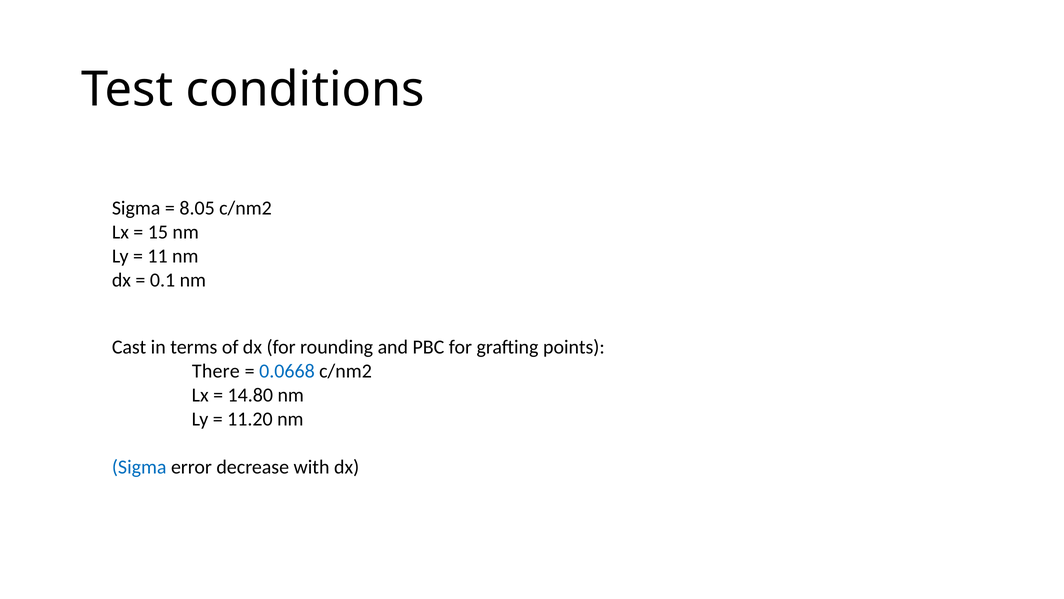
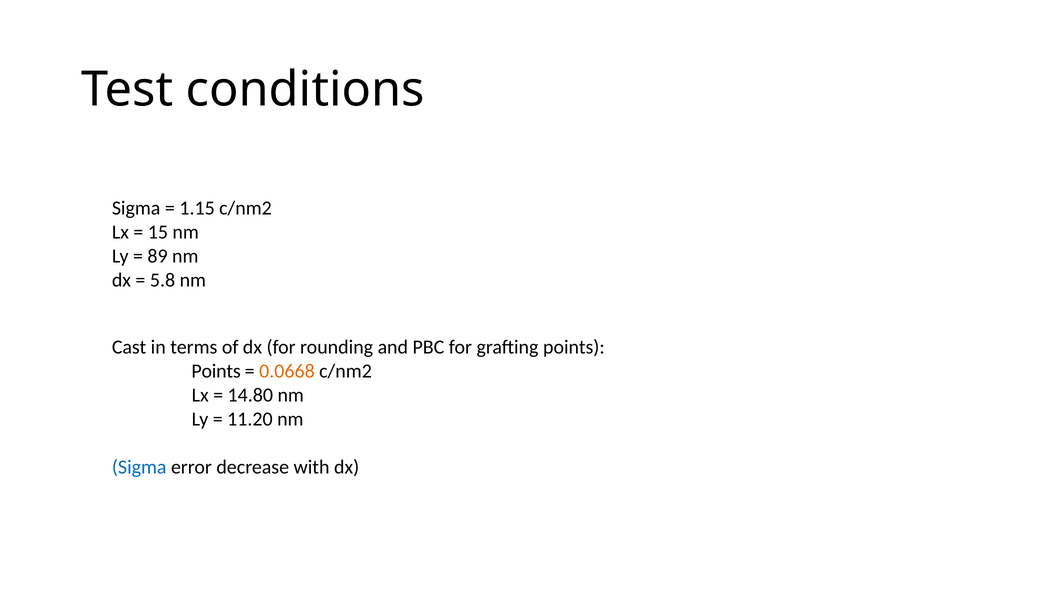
8.05: 8.05 -> 1.15
11: 11 -> 89
0.1: 0.1 -> 5.8
There at (216, 371): There -> Points
0.0668 colour: blue -> orange
